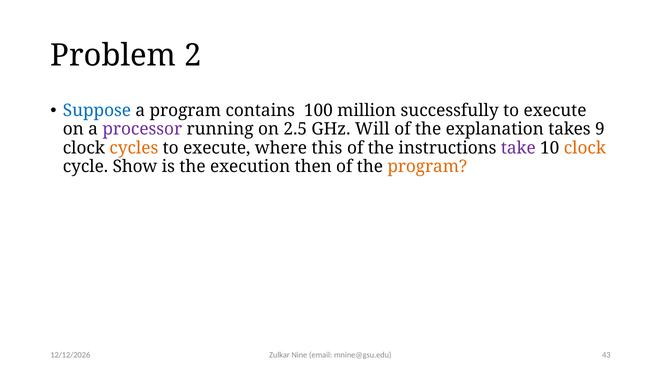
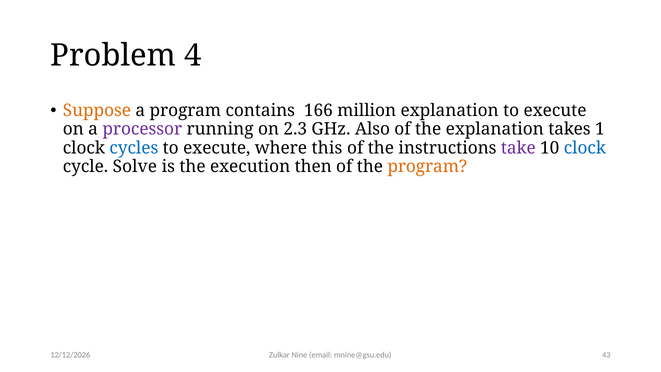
2: 2 -> 4
Suppose colour: blue -> orange
100: 100 -> 166
million successfully: successfully -> explanation
2.5: 2.5 -> 2.3
Will: Will -> Also
9: 9 -> 1
cycles colour: orange -> blue
clock at (585, 148) colour: orange -> blue
Show: Show -> Solve
